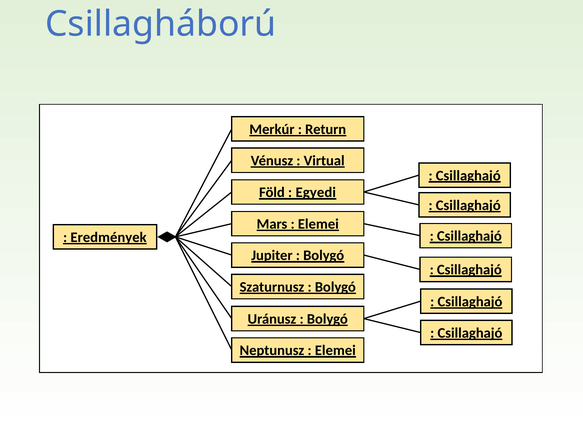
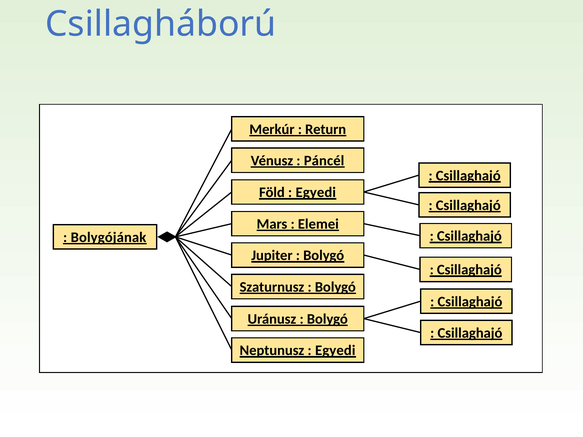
Virtual: Virtual -> Páncél
Eredmények: Eredmények -> Bolygójának
Elemei at (335, 351): Elemei -> Egyedi
